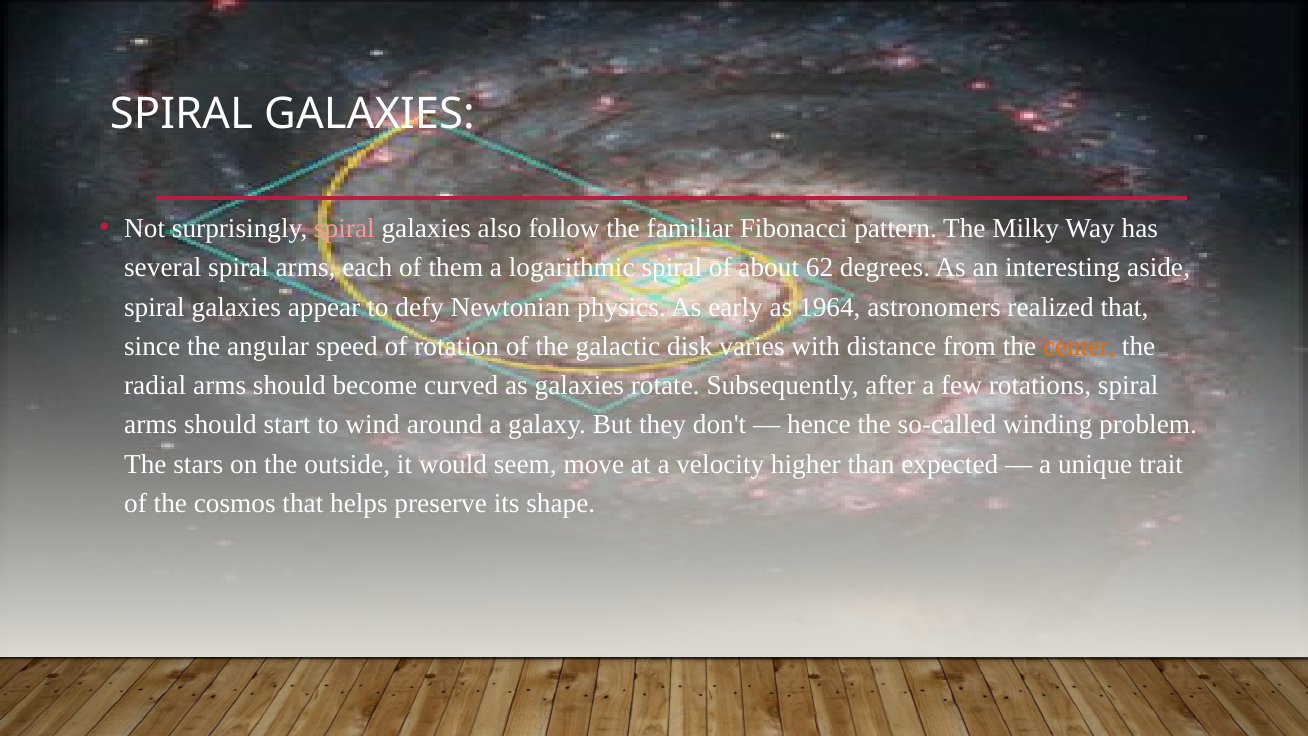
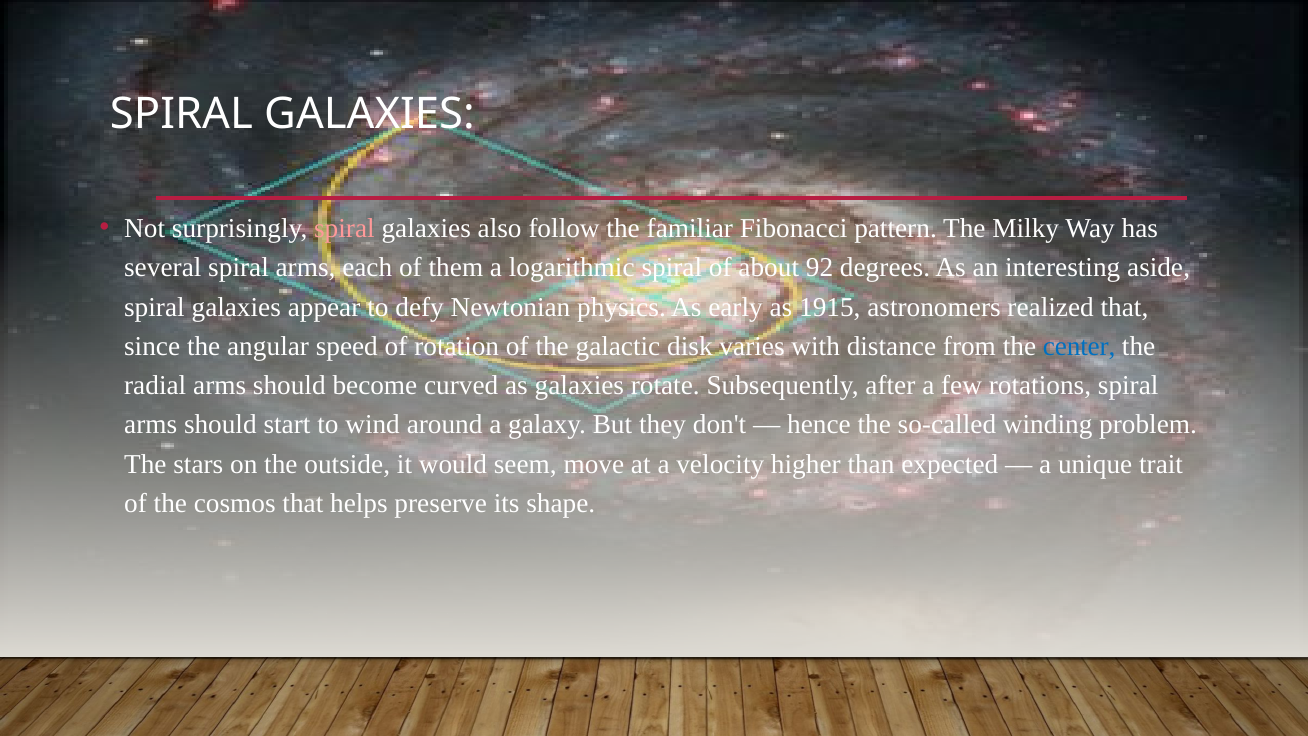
62: 62 -> 92
1964: 1964 -> 1915
center colour: orange -> blue
